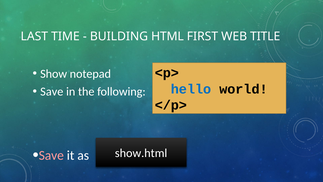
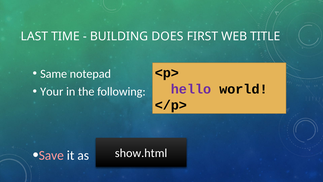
HTML: HTML -> DOES
Show: Show -> Same
hello colour: blue -> purple
Save at (52, 92): Save -> Your
